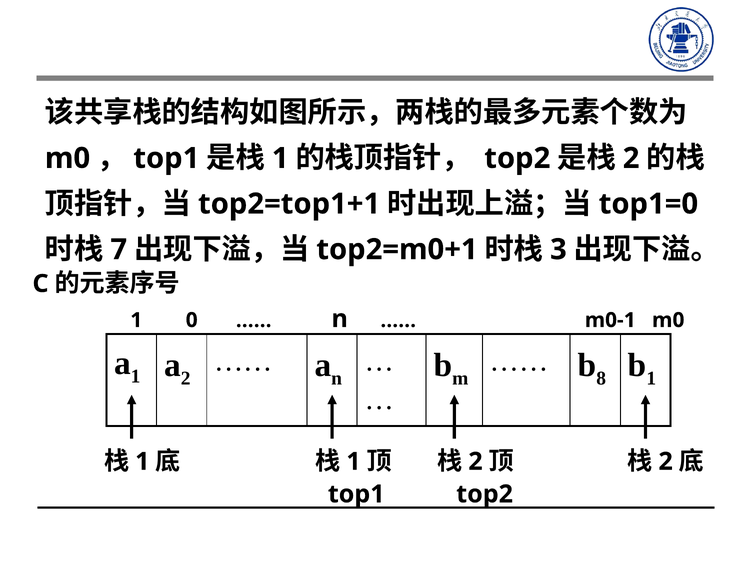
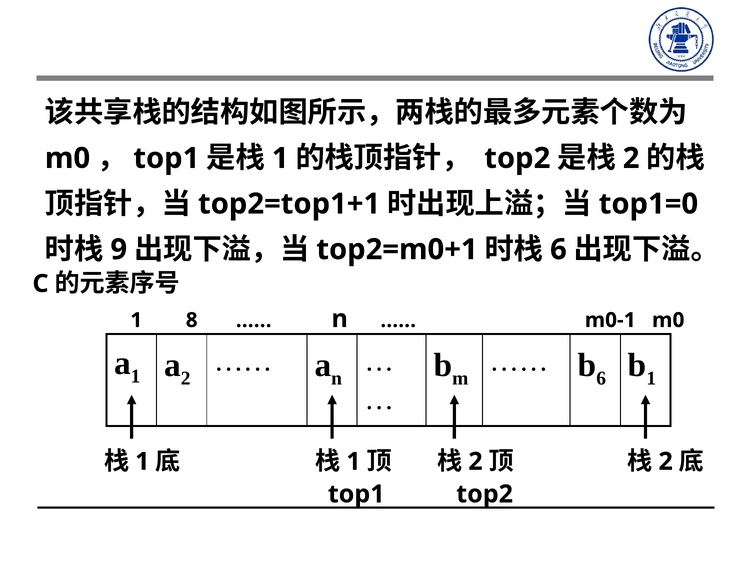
7: 7 -> 9
3 at (558, 249): 3 -> 6
0: 0 -> 8
8 at (601, 378): 8 -> 6
